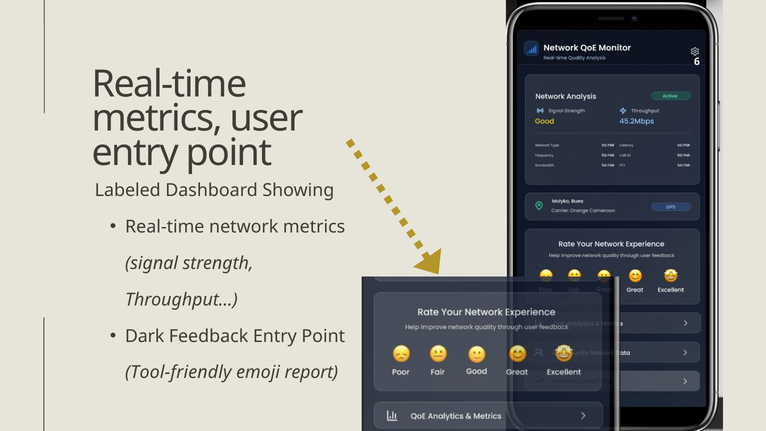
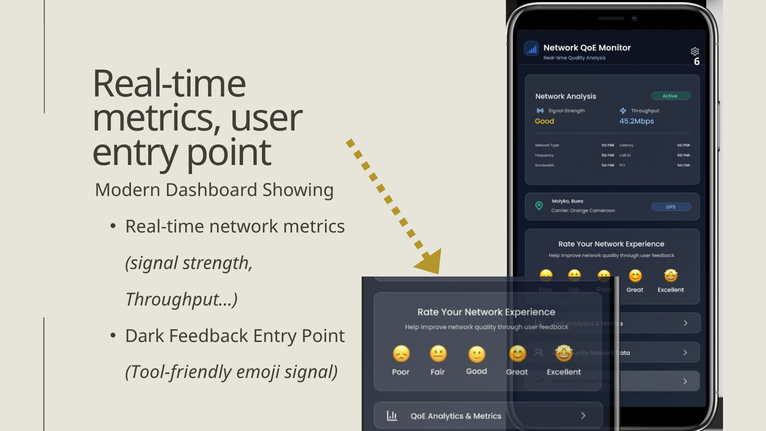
Labeled: Labeled -> Modern
emoji report: report -> signal
